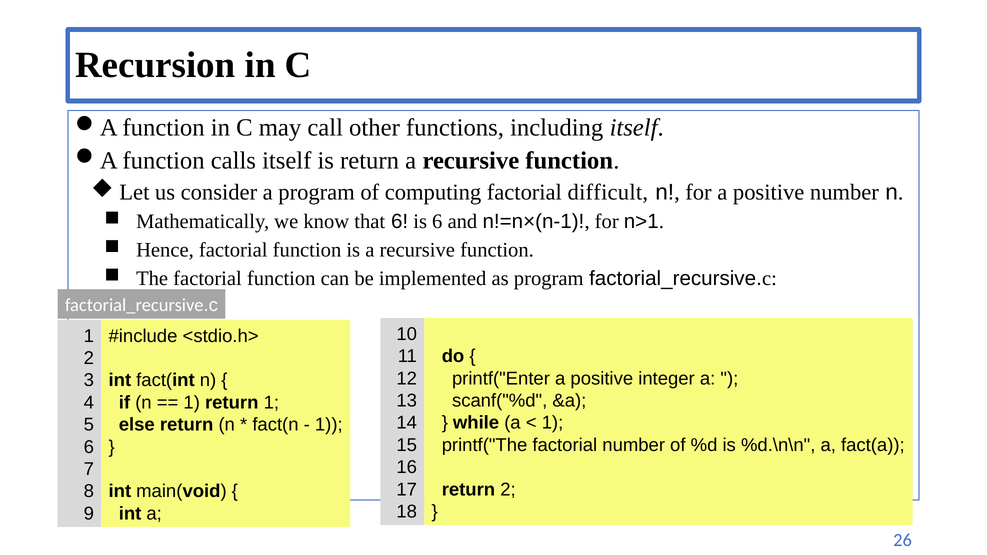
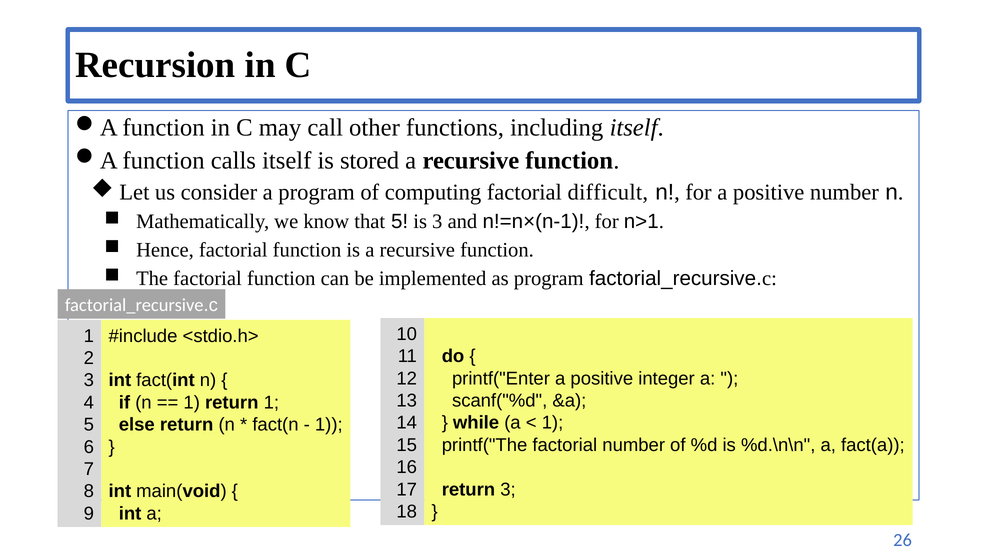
is return: return -> stored
that 6: 6 -> 5
is 6: 6 -> 3
return 2: 2 -> 3
